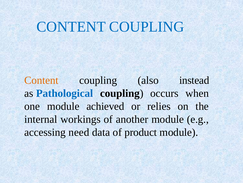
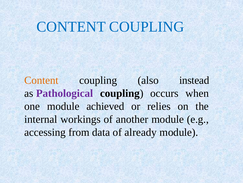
Pathological colour: blue -> purple
need: need -> from
product: product -> already
